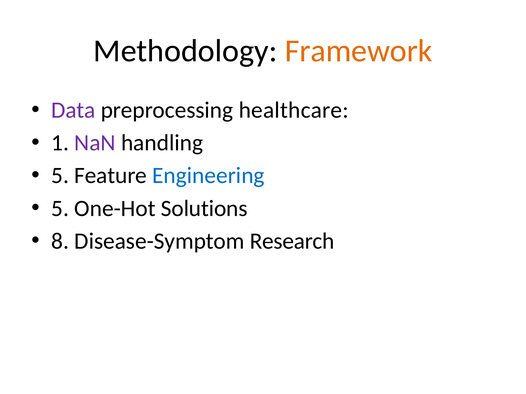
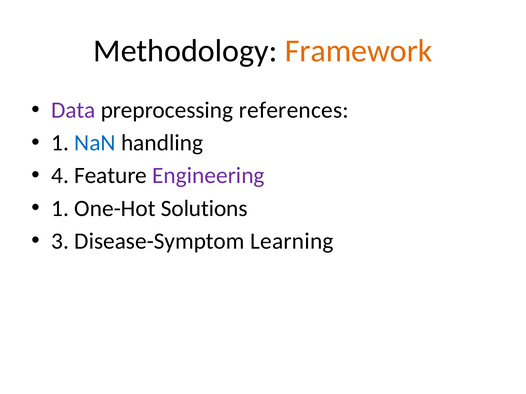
healthcare: healthcare -> references
NaN colour: purple -> blue
5 at (60, 176): 5 -> 4
Engineering colour: blue -> purple
5 at (60, 209): 5 -> 1
8: 8 -> 3
Research: Research -> Learning
